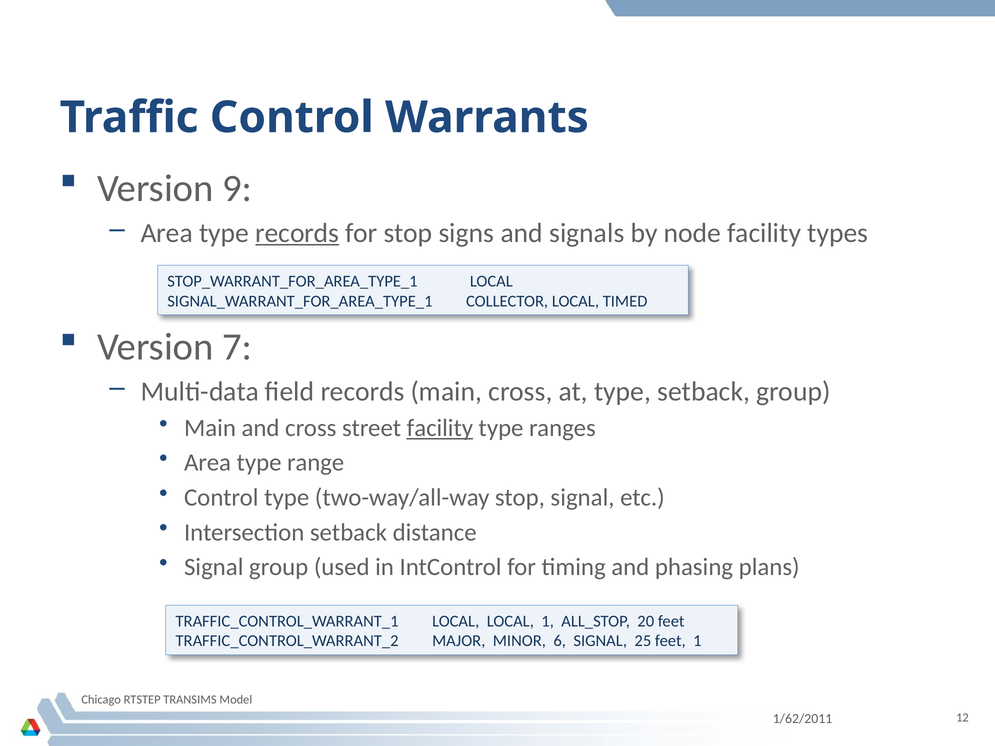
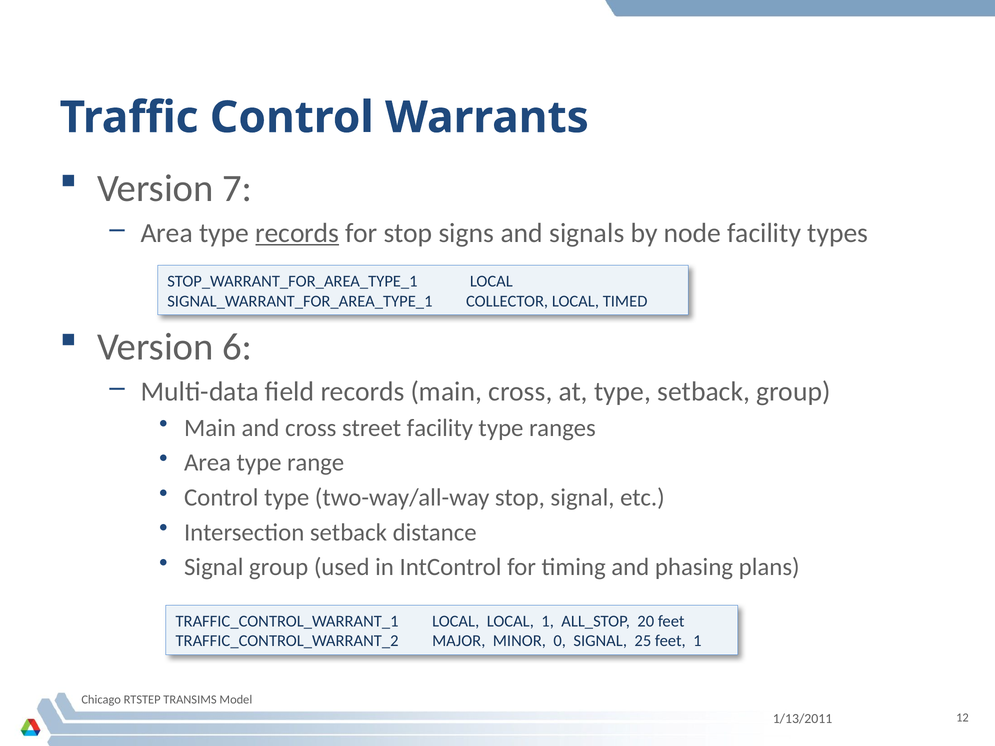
9: 9 -> 7
7: 7 -> 6
facility at (440, 428) underline: present -> none
6: 6 -> 0
1/62/2011: 1/62/2011 -> 1/13/2011
